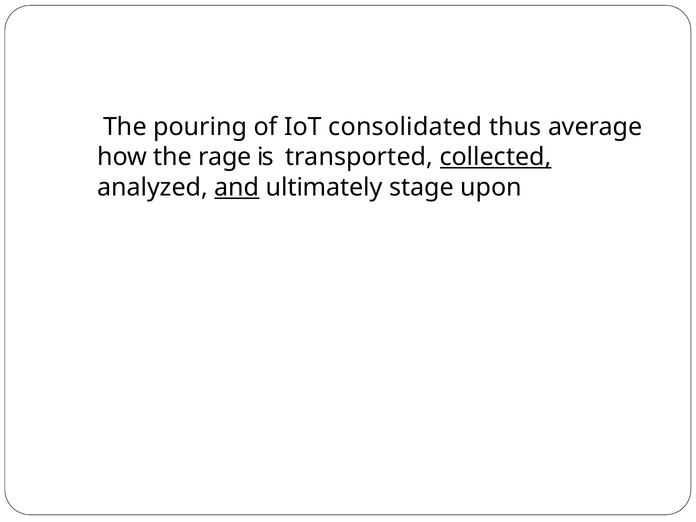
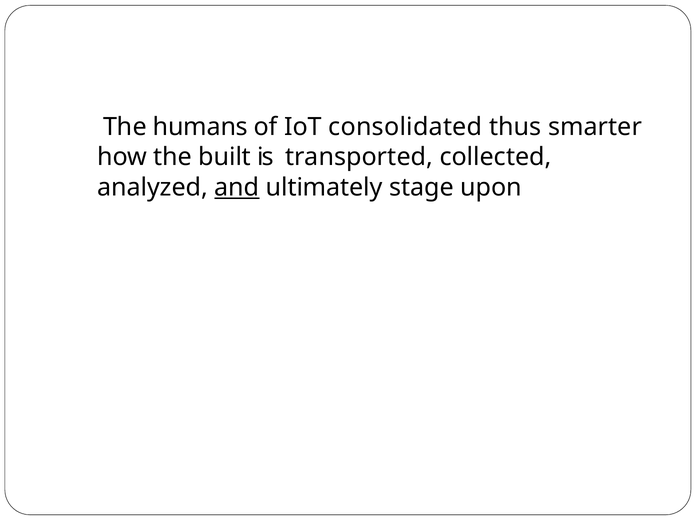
pouring: pouring -> humans
average: average -> smarter
rage: rage -> built
collected underline: present -> none
